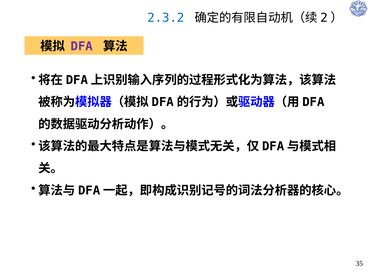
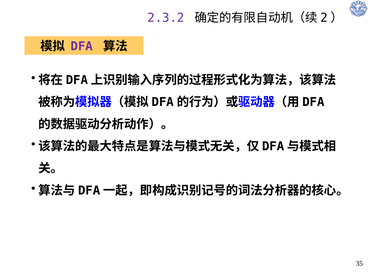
2.3.2 colour: blue -> purple
